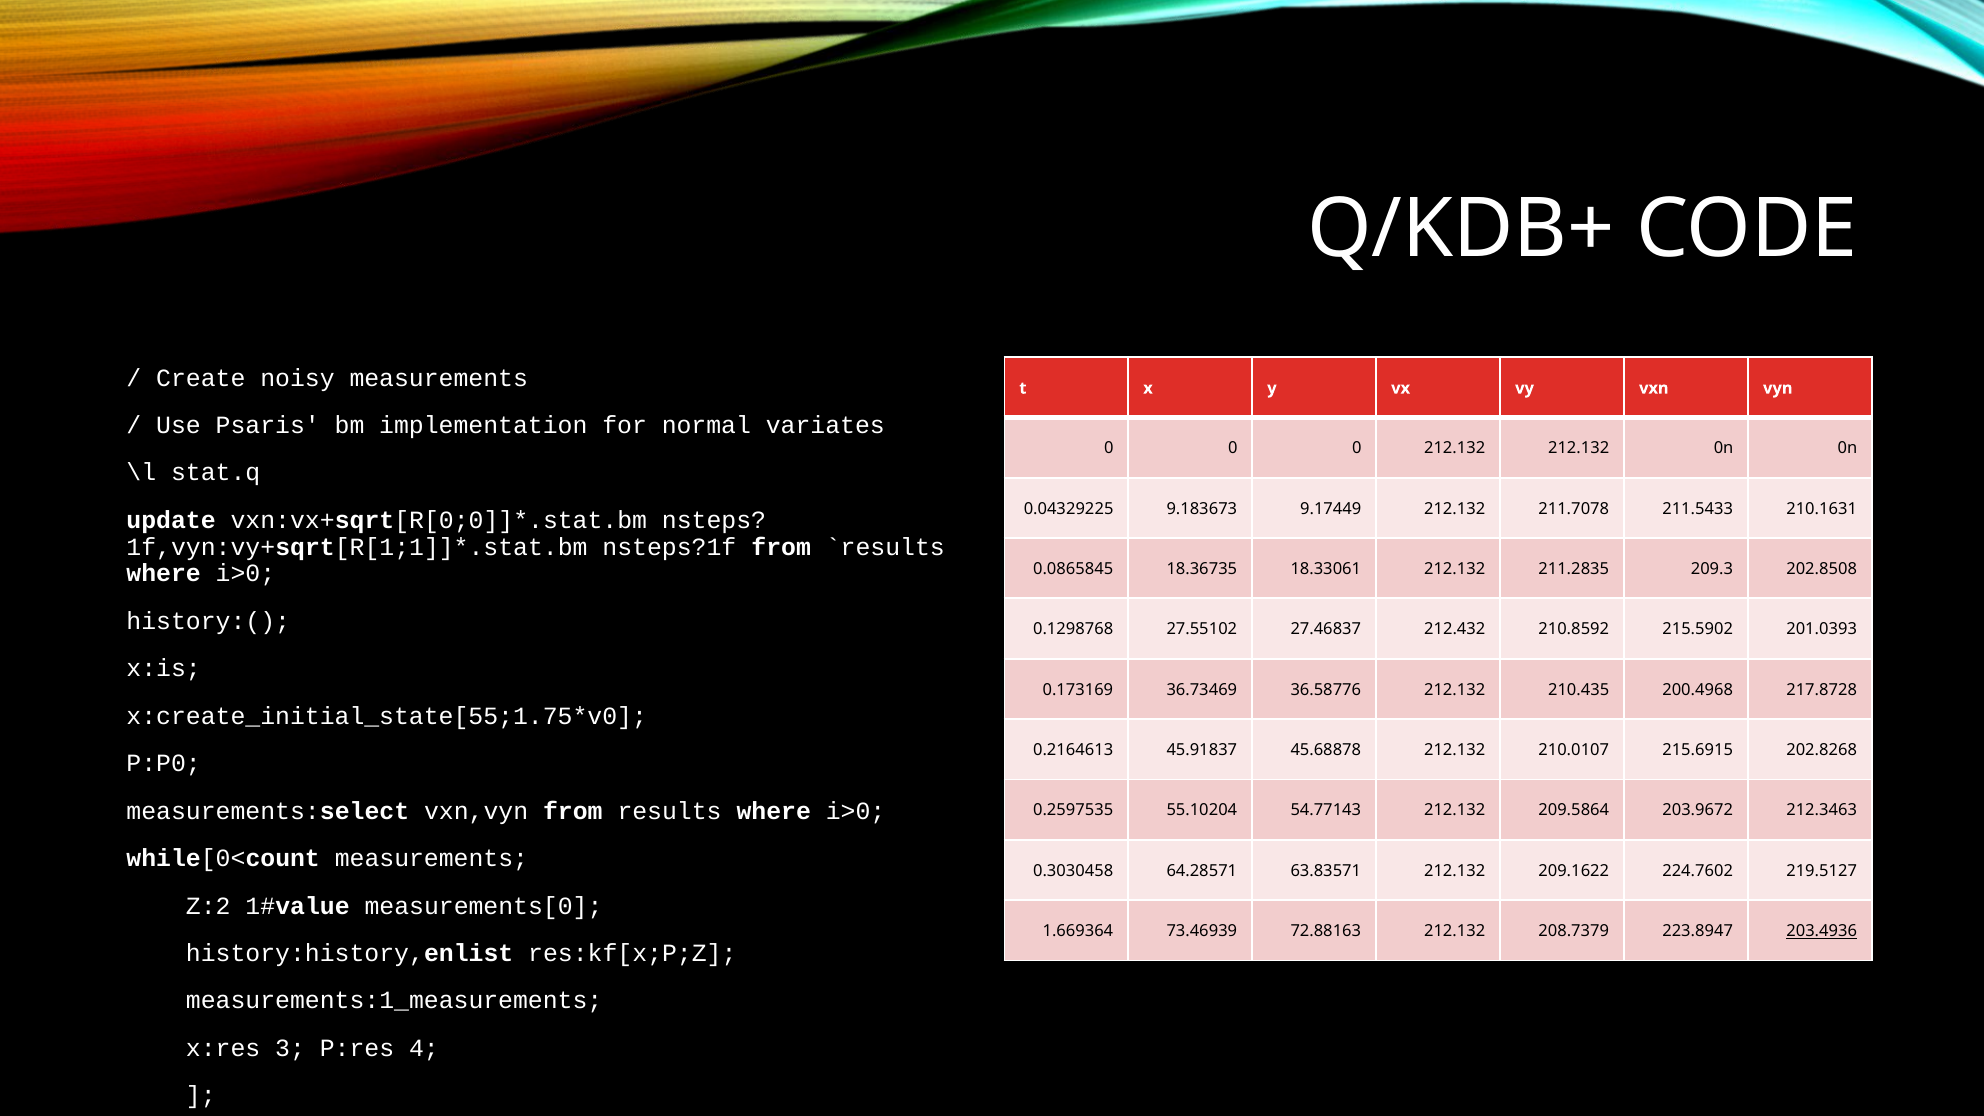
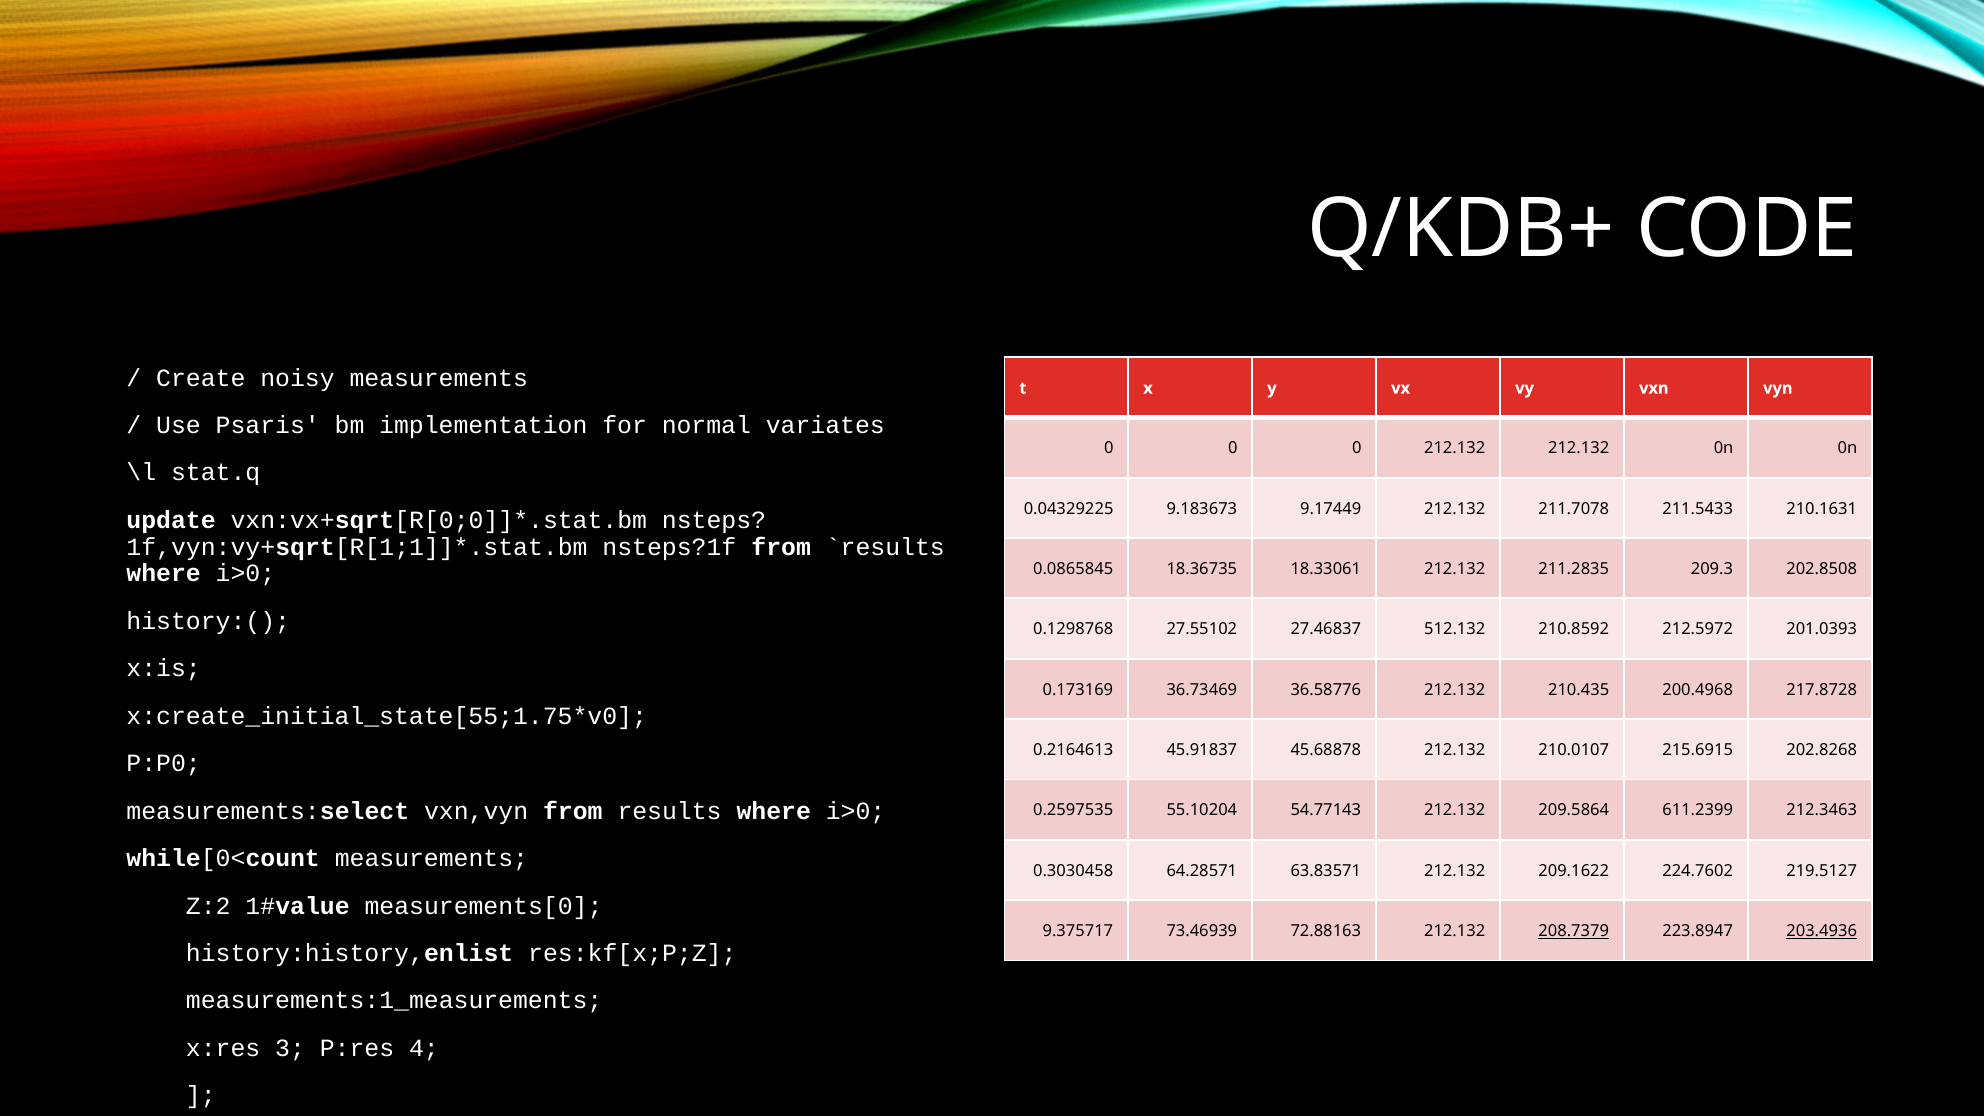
212.432: 212.432 -> 512.132
215.5902: 215.5902 -> 212.5972
203.9672: 203.9672 -> 611.2399
1.669364: 1.669364 -> 9.375717
208.7379 underline: none -> present
